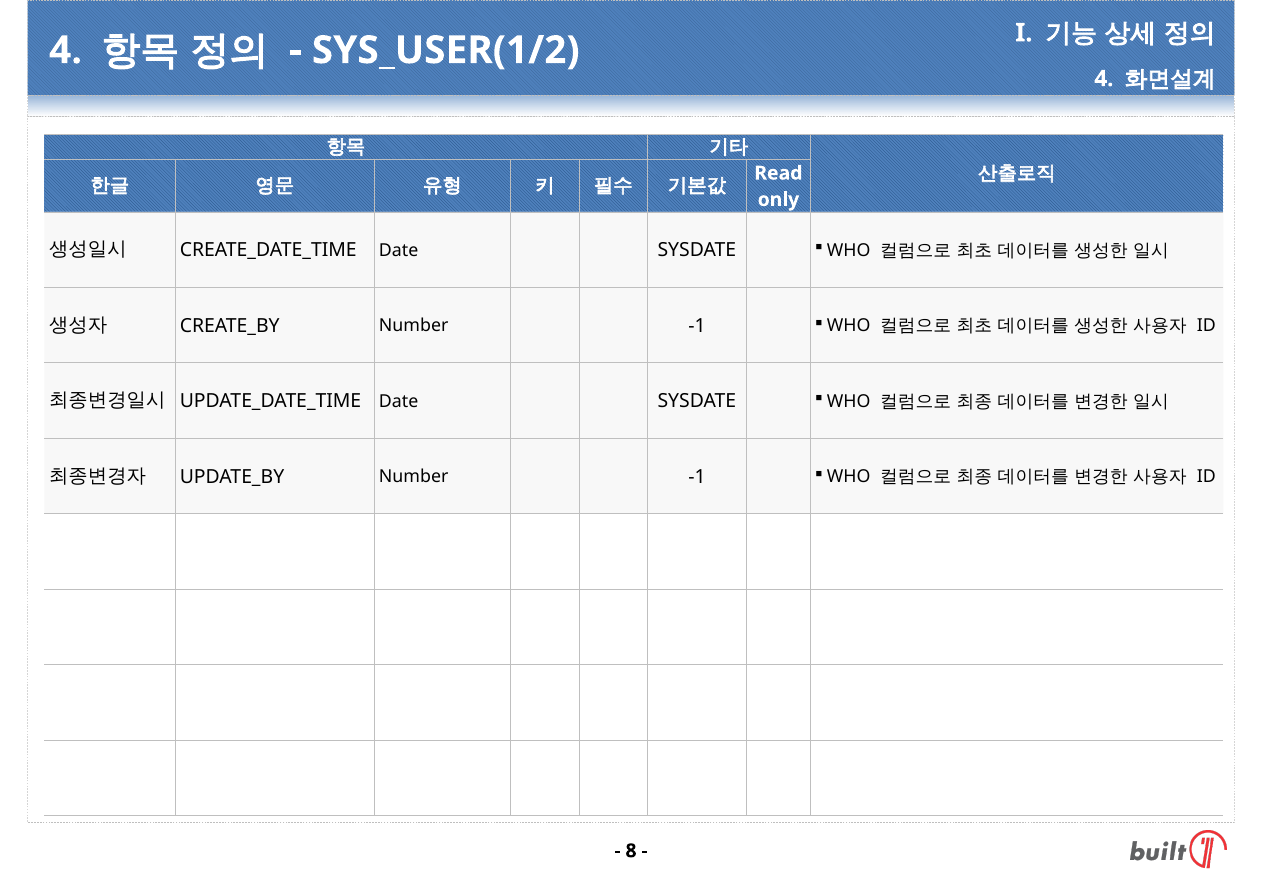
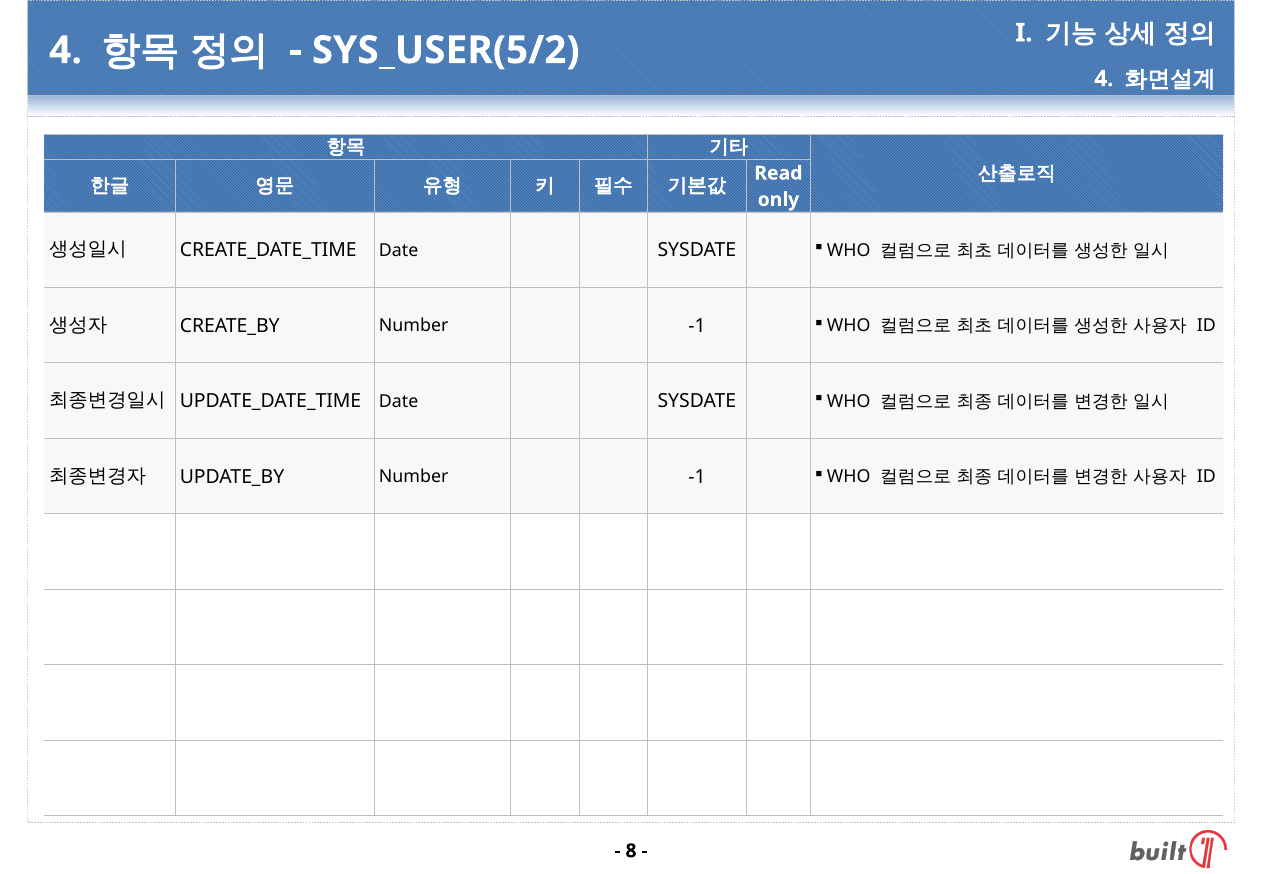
SYS_USER(1/2: SYS_USER(1/2 -> SYS_USER(5/2
